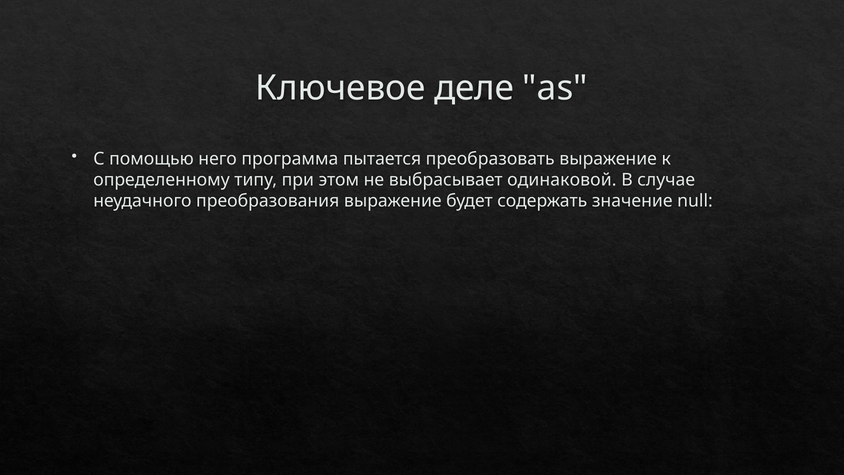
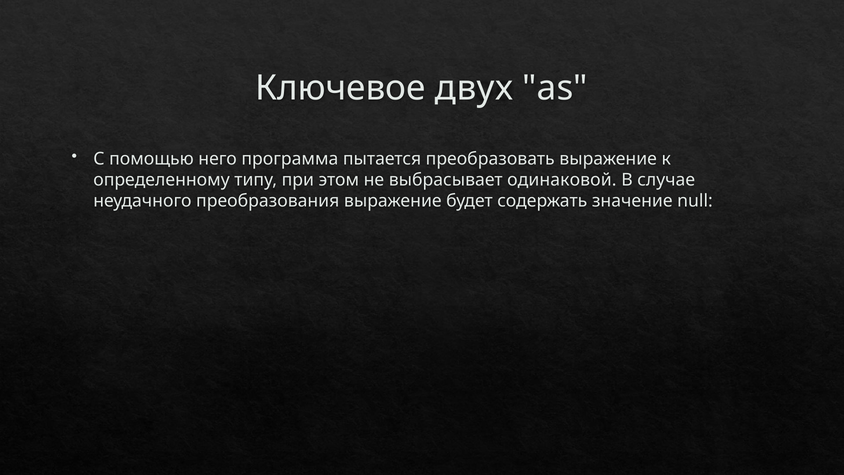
деле: деле -> двух
